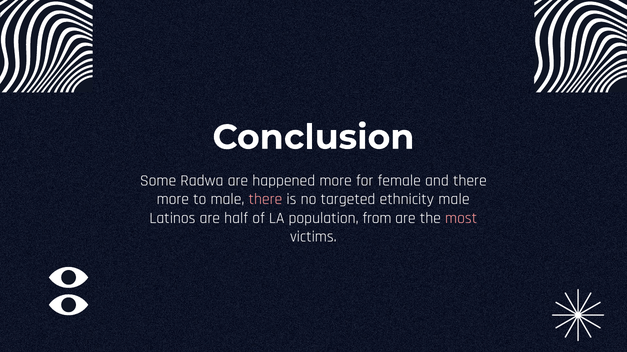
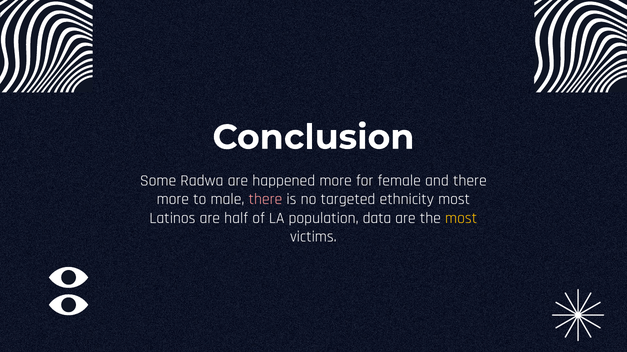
ethnicity male: male -> most
from: from -> data
most at (461, 218) colour: pink -> yellow
